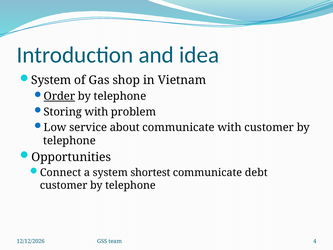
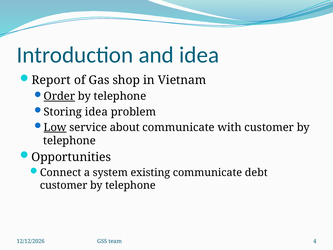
System at (51, 80): System -> Report
Storing with: with -> idea
Low underline: none -> present
shortest: shortest -> existing
